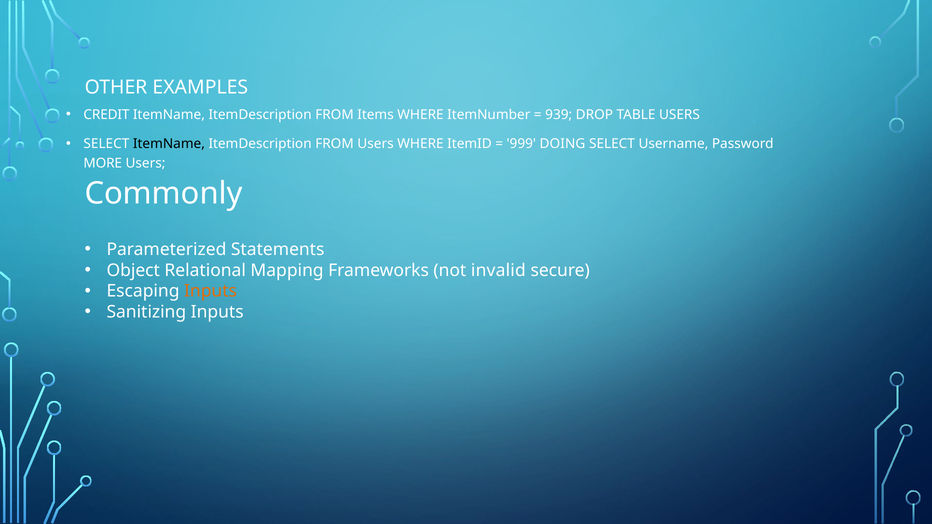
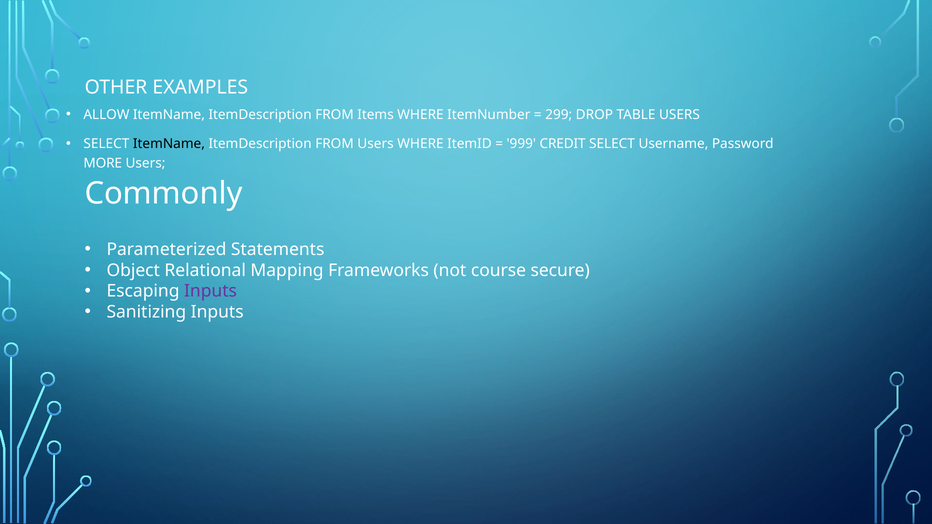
CREDIT: CREDIT -> ALLOW
939: 939 -> 299
DOING: DOING -> CREDIT
invalid: invalid -> course
Inputs at (211, 291) colour: orange -> purple
